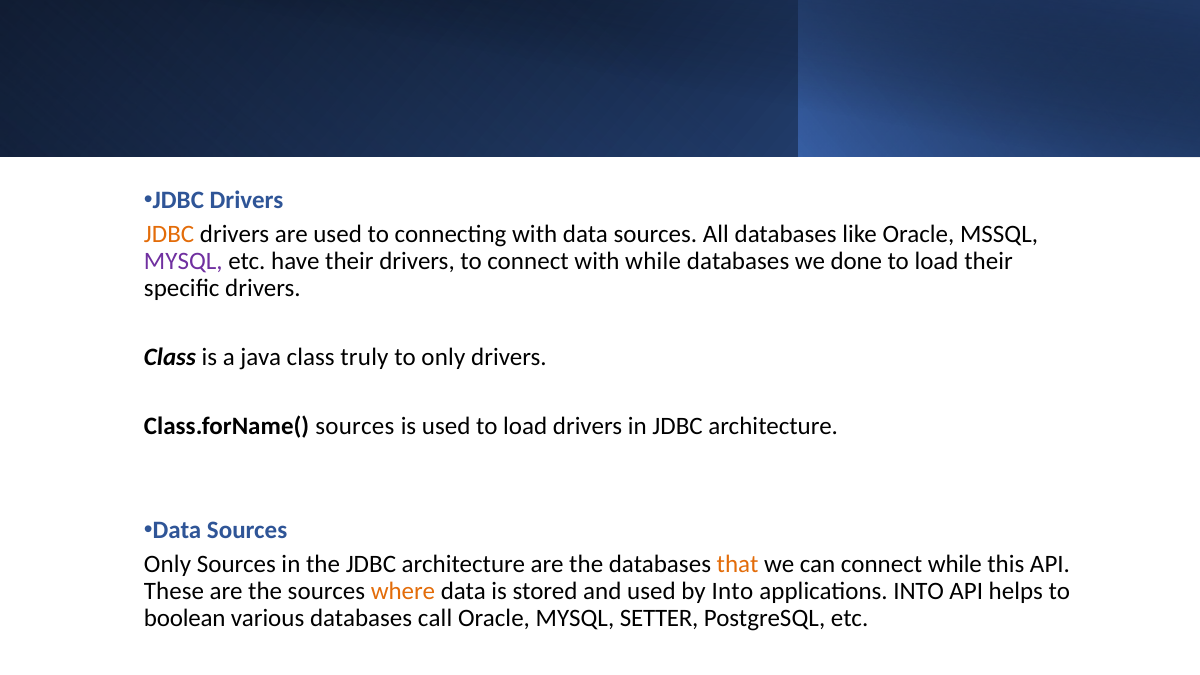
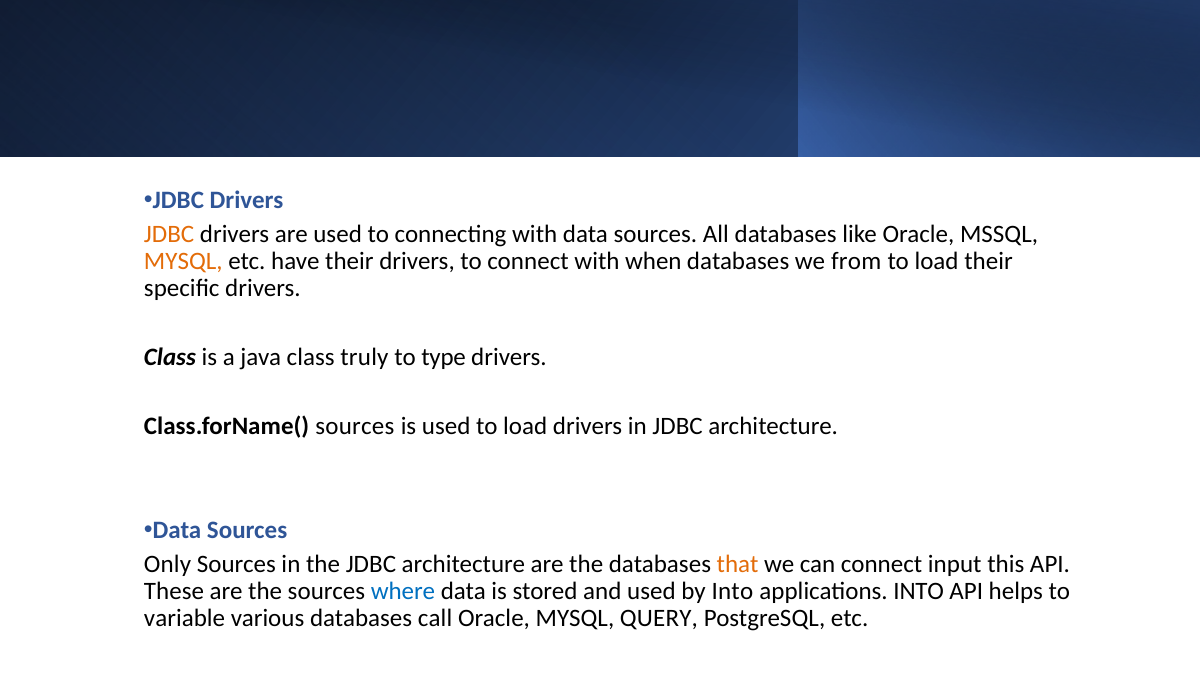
MYSQL at (183, 261) colour: purple -> orange
with while: while -> when
done: done -> from
to only: only -> type
connect while: while -> input
where colour: orange -> blue
boolean: boolean -> variable
SETTER: SETTER -> QUERY
